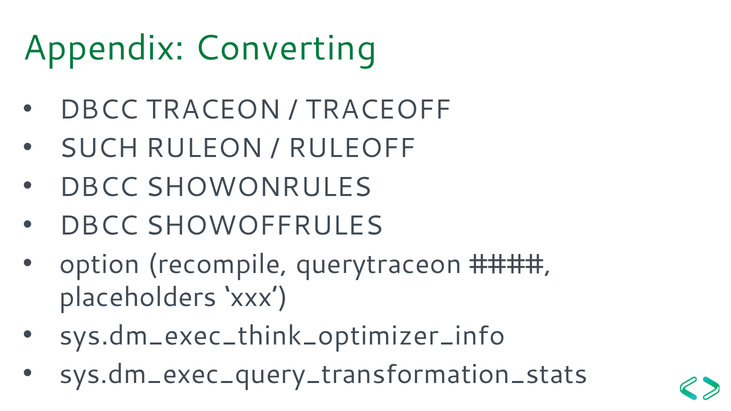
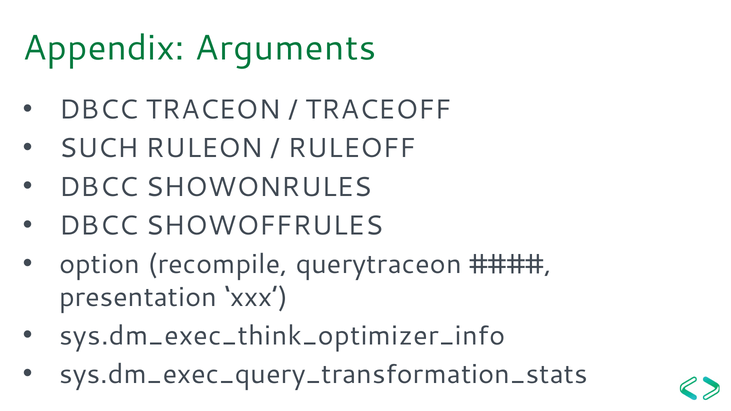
Converting: Converting -> Arguments
placeholders: placeholders -> presentation
